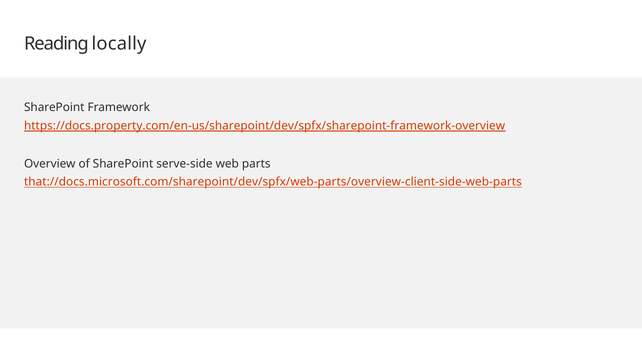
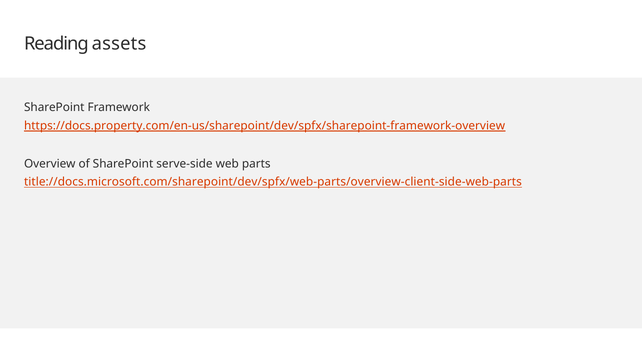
locally: locally -> assets
that://docs.microsoft.com/sharepoint/dev/spfx/web-parts/overview-client-side-web-parts: that://docs.microsoft.com/sharepoint/dev/spfx/web-parts/overview-client-side-web-parts -> title://docs.microsoft.com/sharepoint/dev/spfx/web-parts/overview-client-side-web-parts
